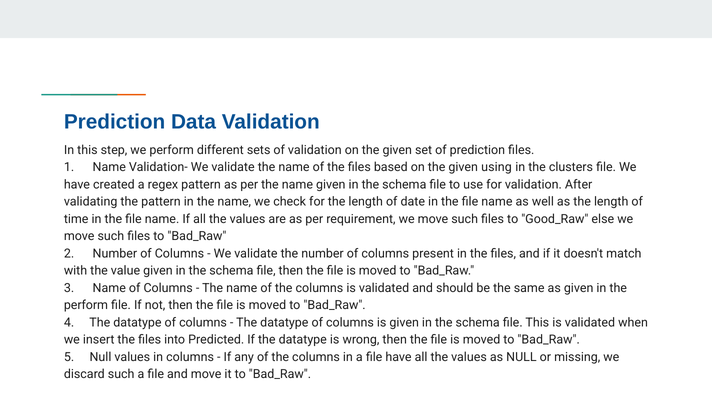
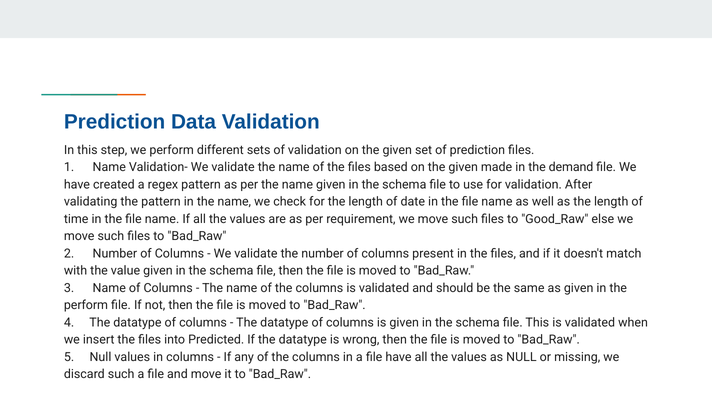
using: using -> made
clusters: clusters -> demand
